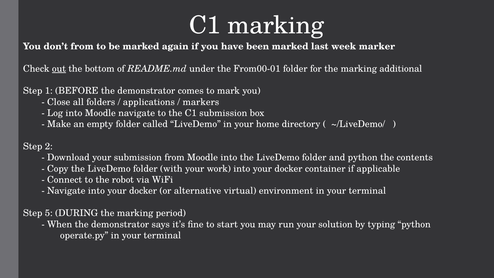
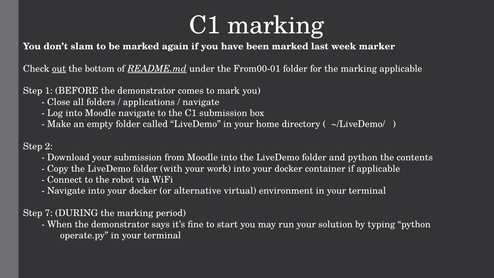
don’t from: from -> slam
README.md underline: none -> present
marking additional: additional -> applicable
markers at (201, 102): markers -> navigate
5: 5 -> 7
